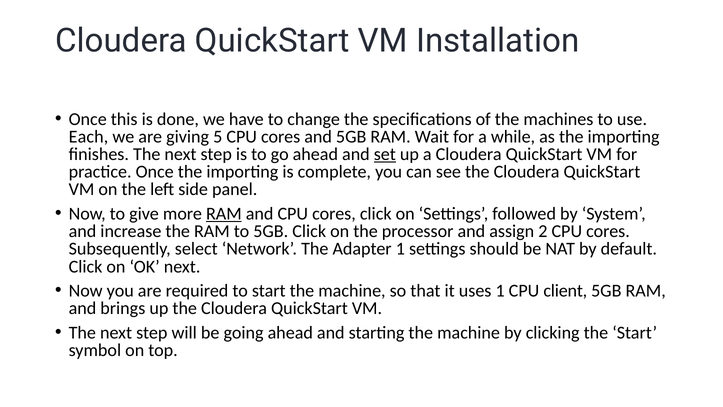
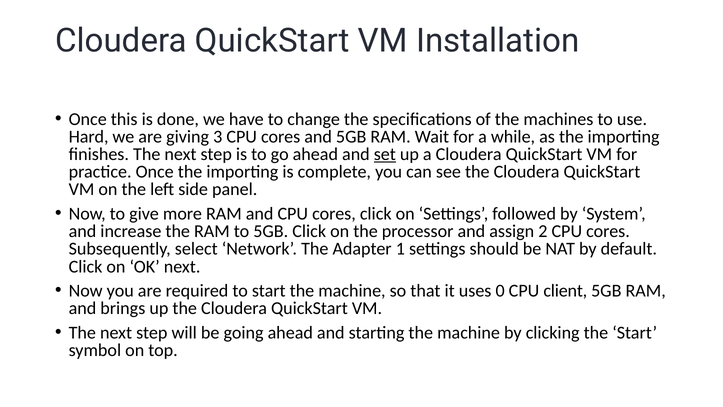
Each: Each -> Hard
5: 5 -> 3
RAM at (224, 214) underline: present -> none
uses 1: 1 -> 0
